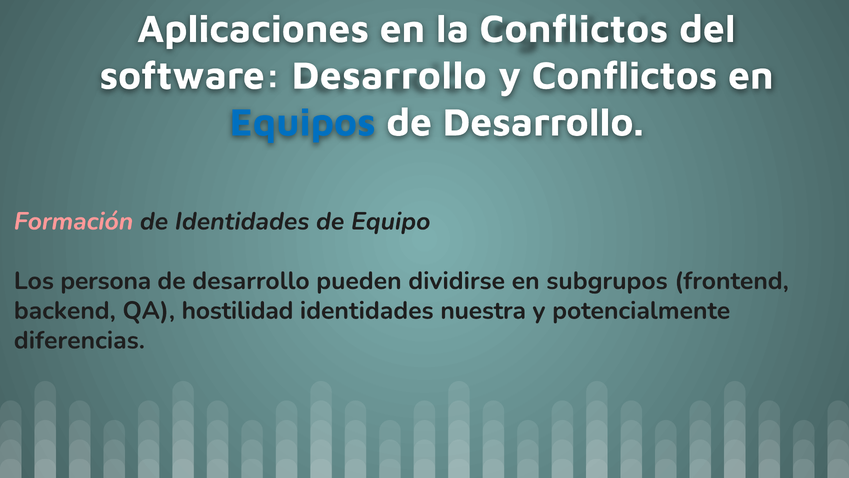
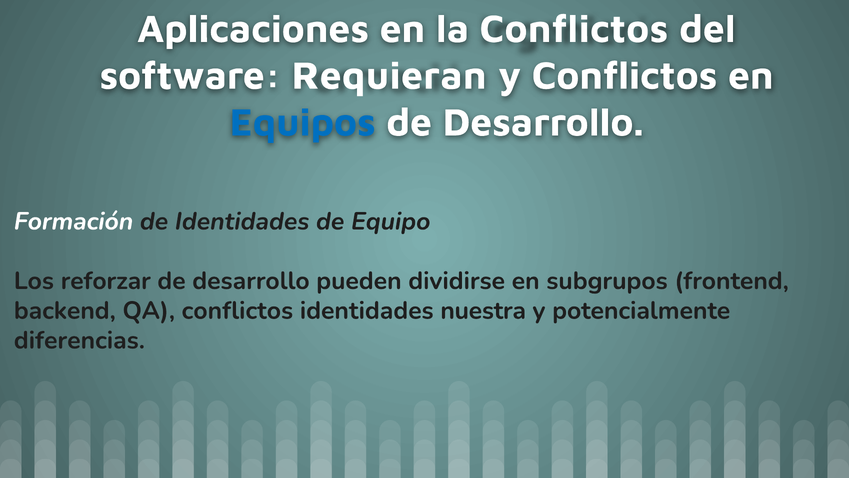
software Desarrollo: Desarrollo -> Requieran
Formación colour: pink -> white
persona: persona -> reforzar
QA hostilidad: hostilidad -> conflictos
